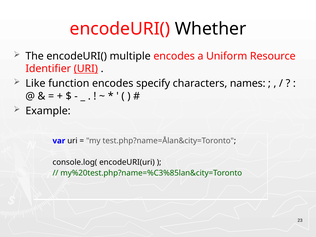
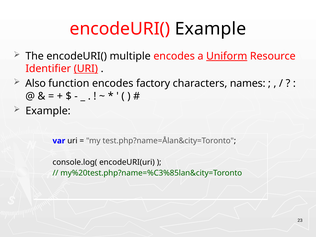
encodeURI( Whether: Whether -> Example
Uniform underline: none -> present
Like: Like -> Also
specify: specify -> factory
